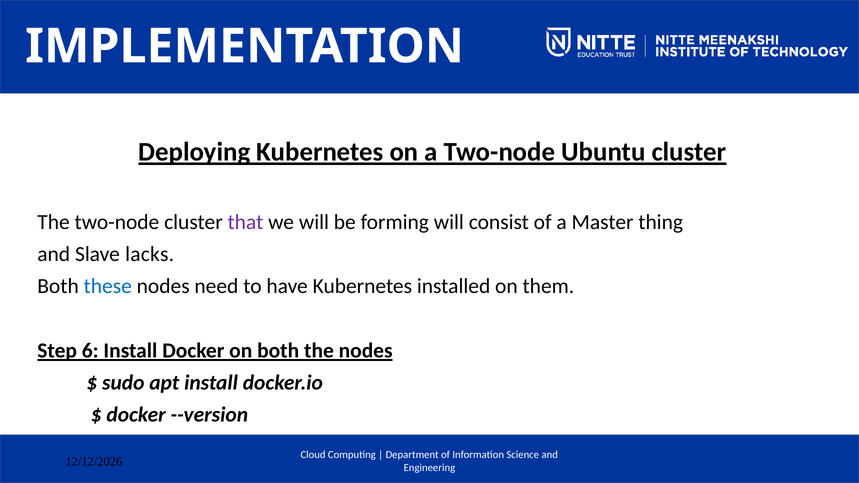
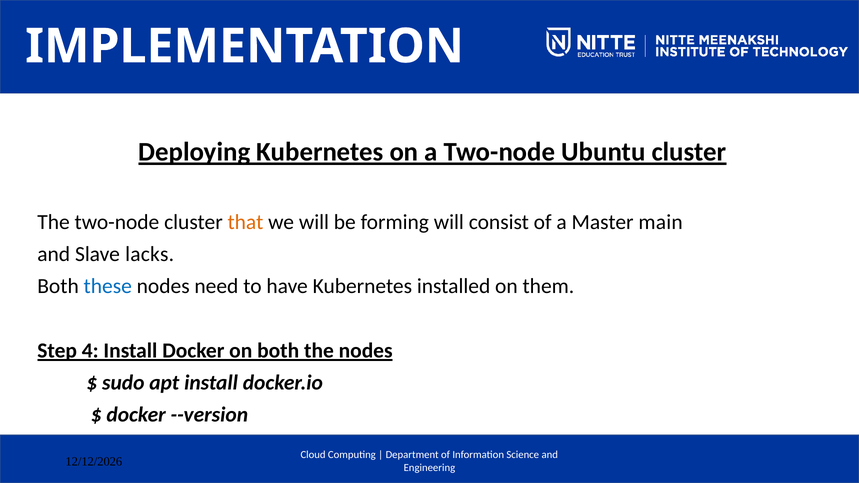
that colour: purple -> orange
thing: thing -> main
6: 6 -> 4
